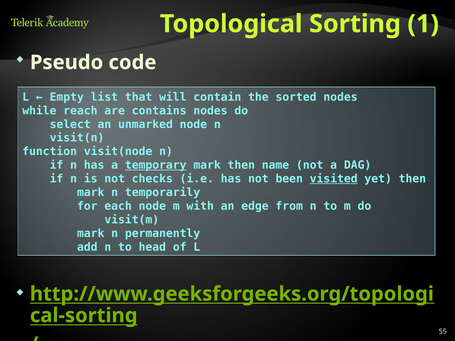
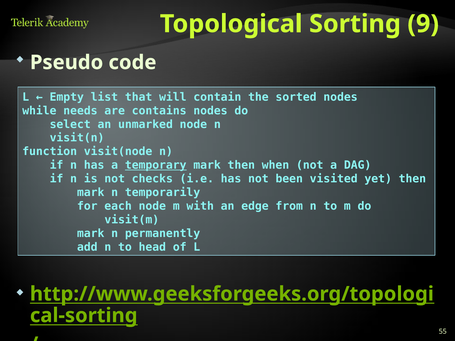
1: 1 -> 9
reach: reach -> needs
name: name -> when
visited underline: present -> none
